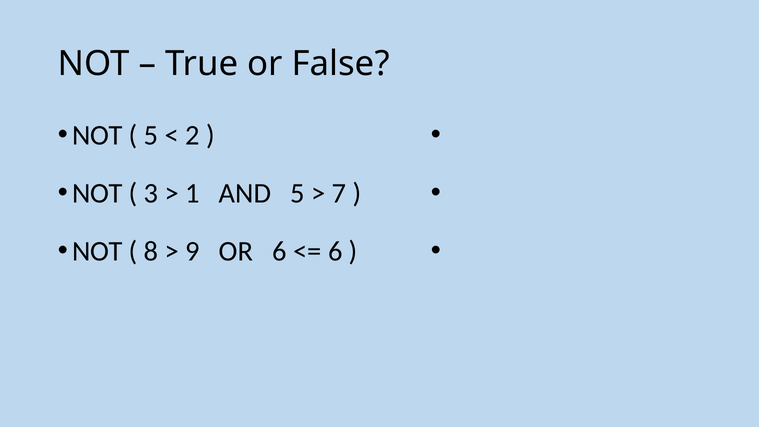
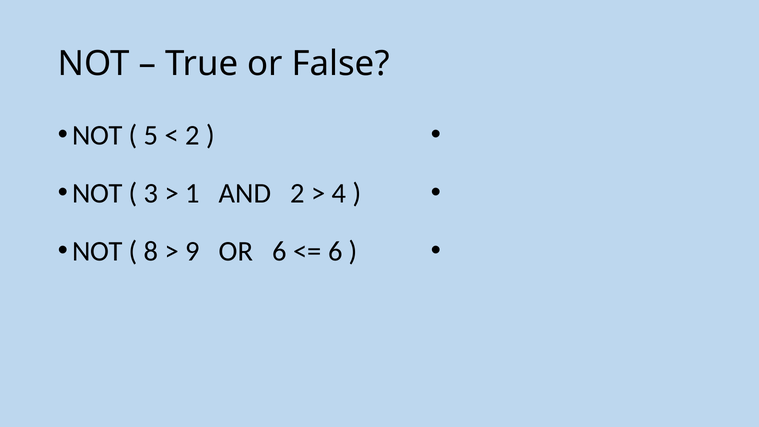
AND 5: 5 -> 2
7: 7 -> 4
